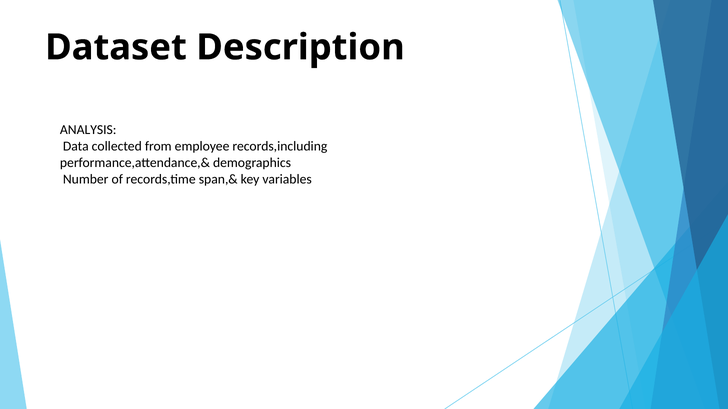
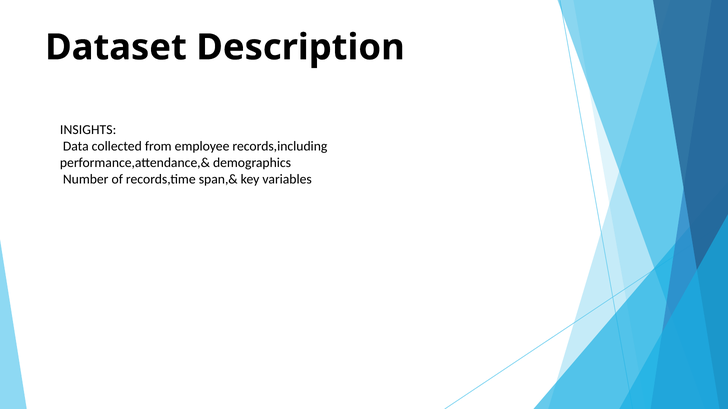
ANALYSIS: ANALYSIS -> INSIGHTS
